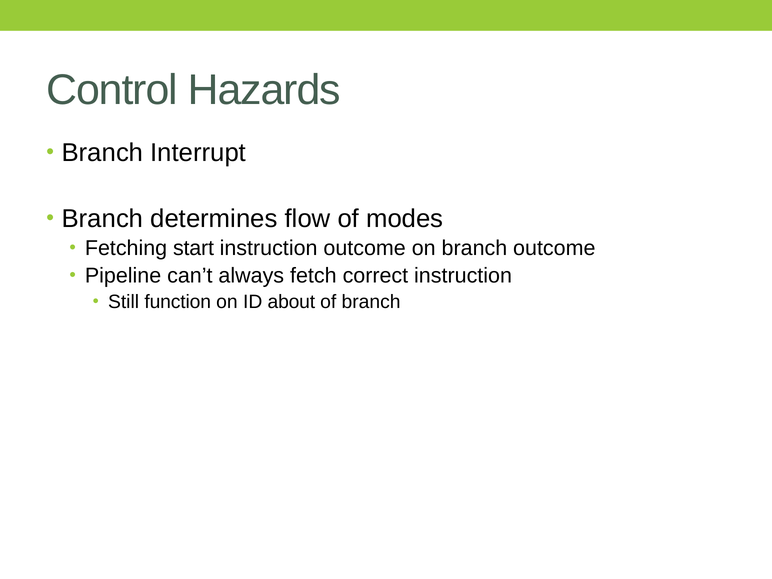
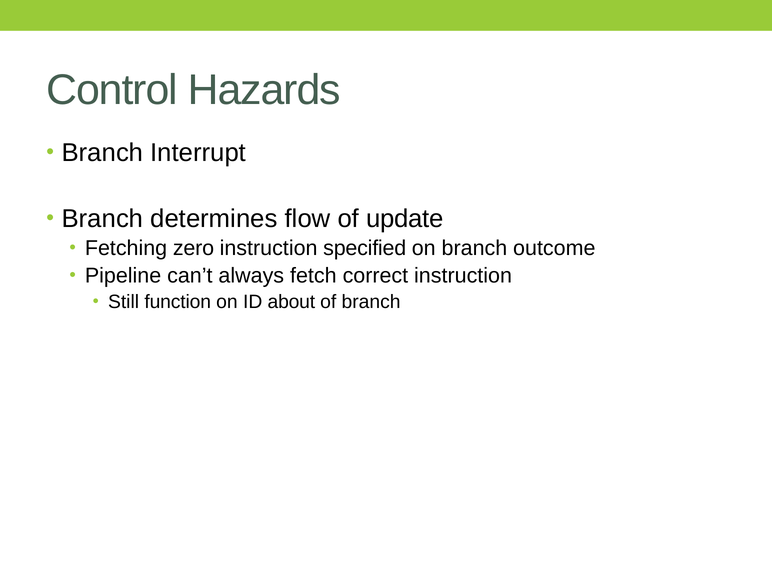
modes: modes -> update
start: start -> zero
instruction outcome: outcome -> specified
